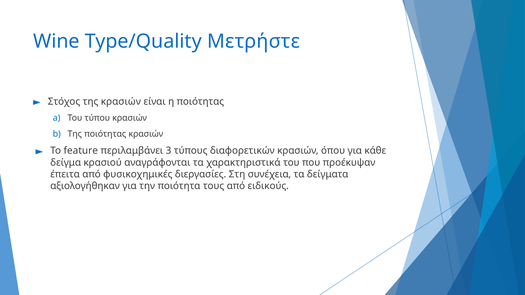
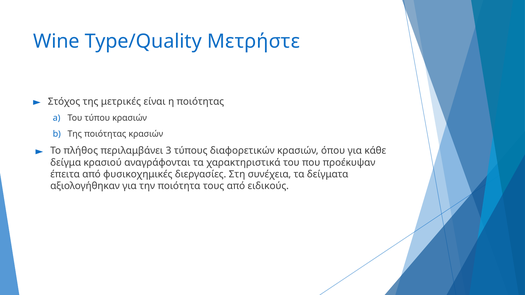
της κρασιών: κρασιών -> μετρικές
feature: feature -> πλήθος
